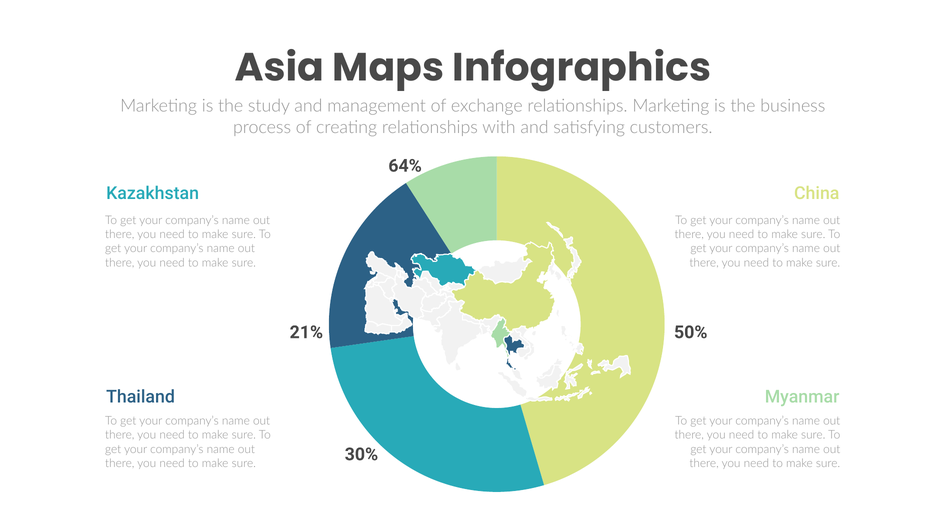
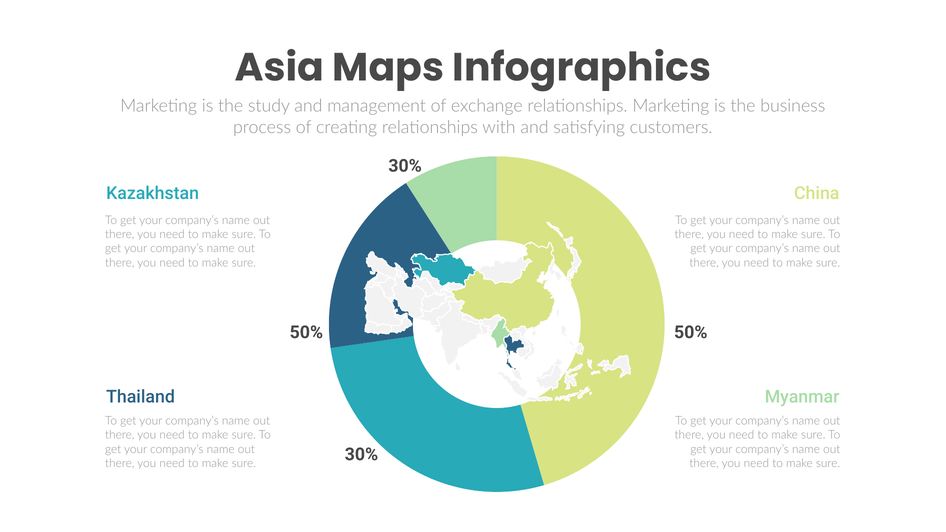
64% at (405, 166): 64% -> 30%
21% at (306, 332): 21% -> 50%
